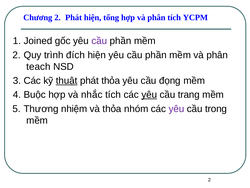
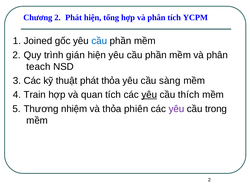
cầu at (99, 41) colour: purple -> blue
đích: đích -> gián
thuật underline: present -> none
đọng: đọng -> sàng
Buộc: Buộc -> Train
nhắc: nhắc -> quan
trang: trang -> thích
nhóm: nhóm -> phiên
